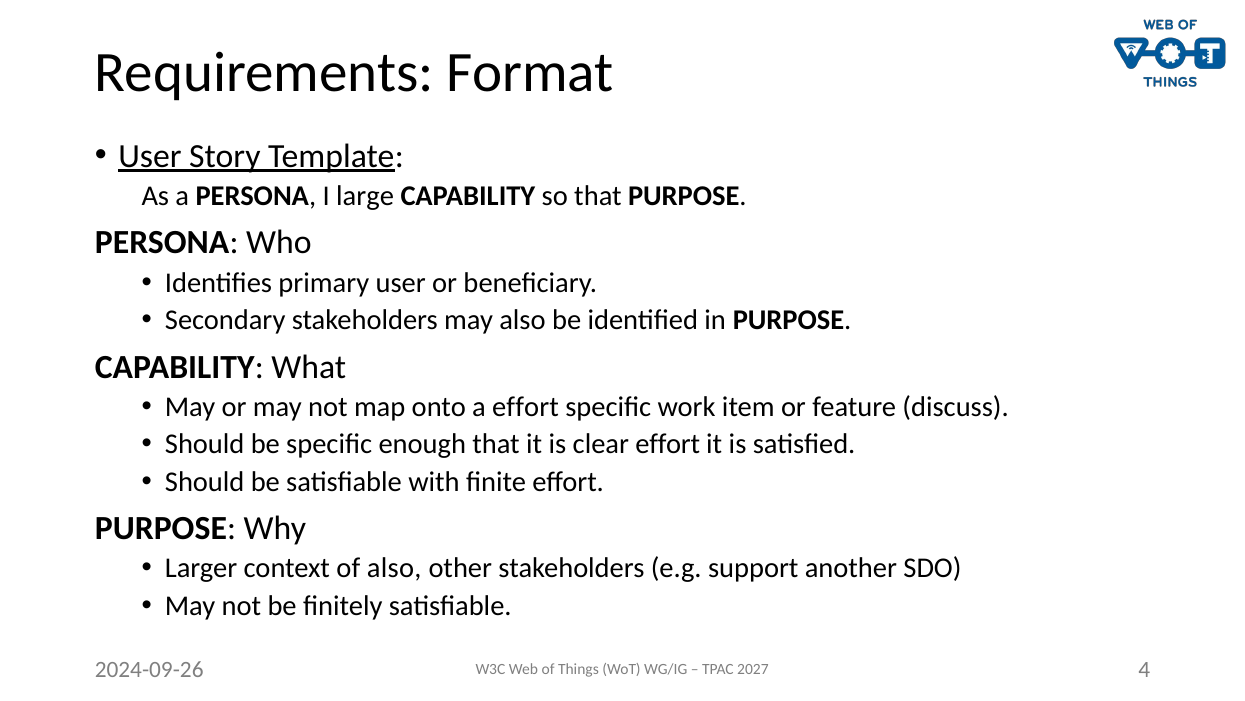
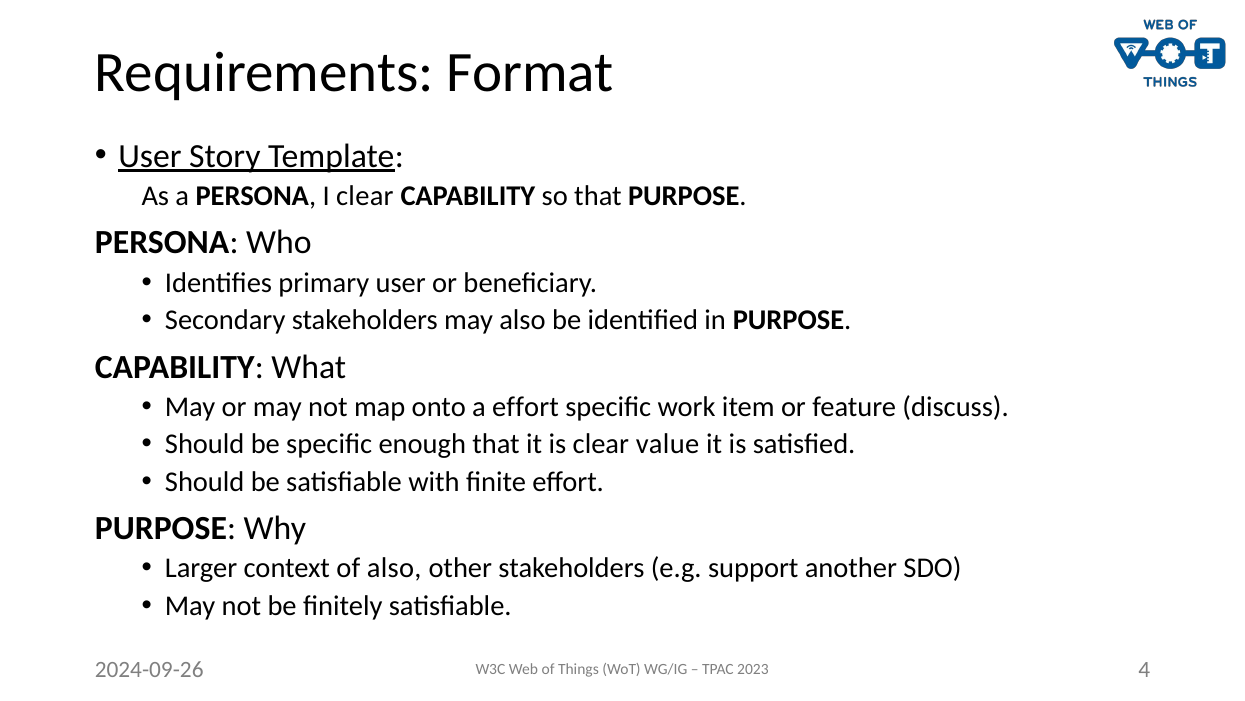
I large: large -> clear
clear effort: effort -> value
2027: 2027 -> 2023
